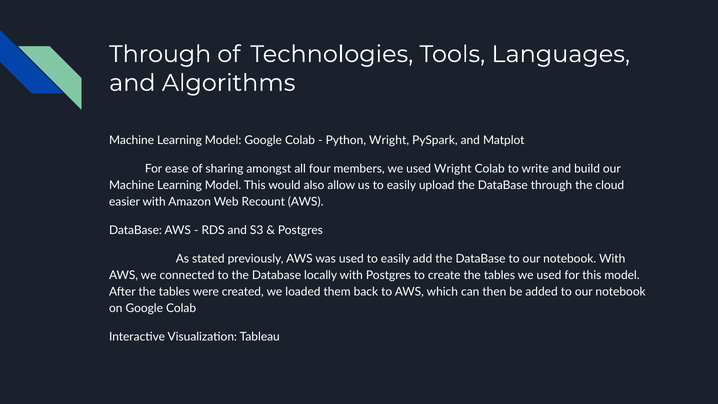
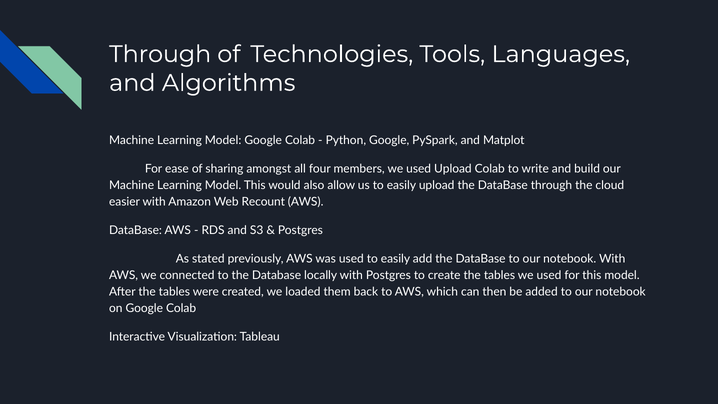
Python Wright: Wright -> Google
used Wright: Wright -> Upload
